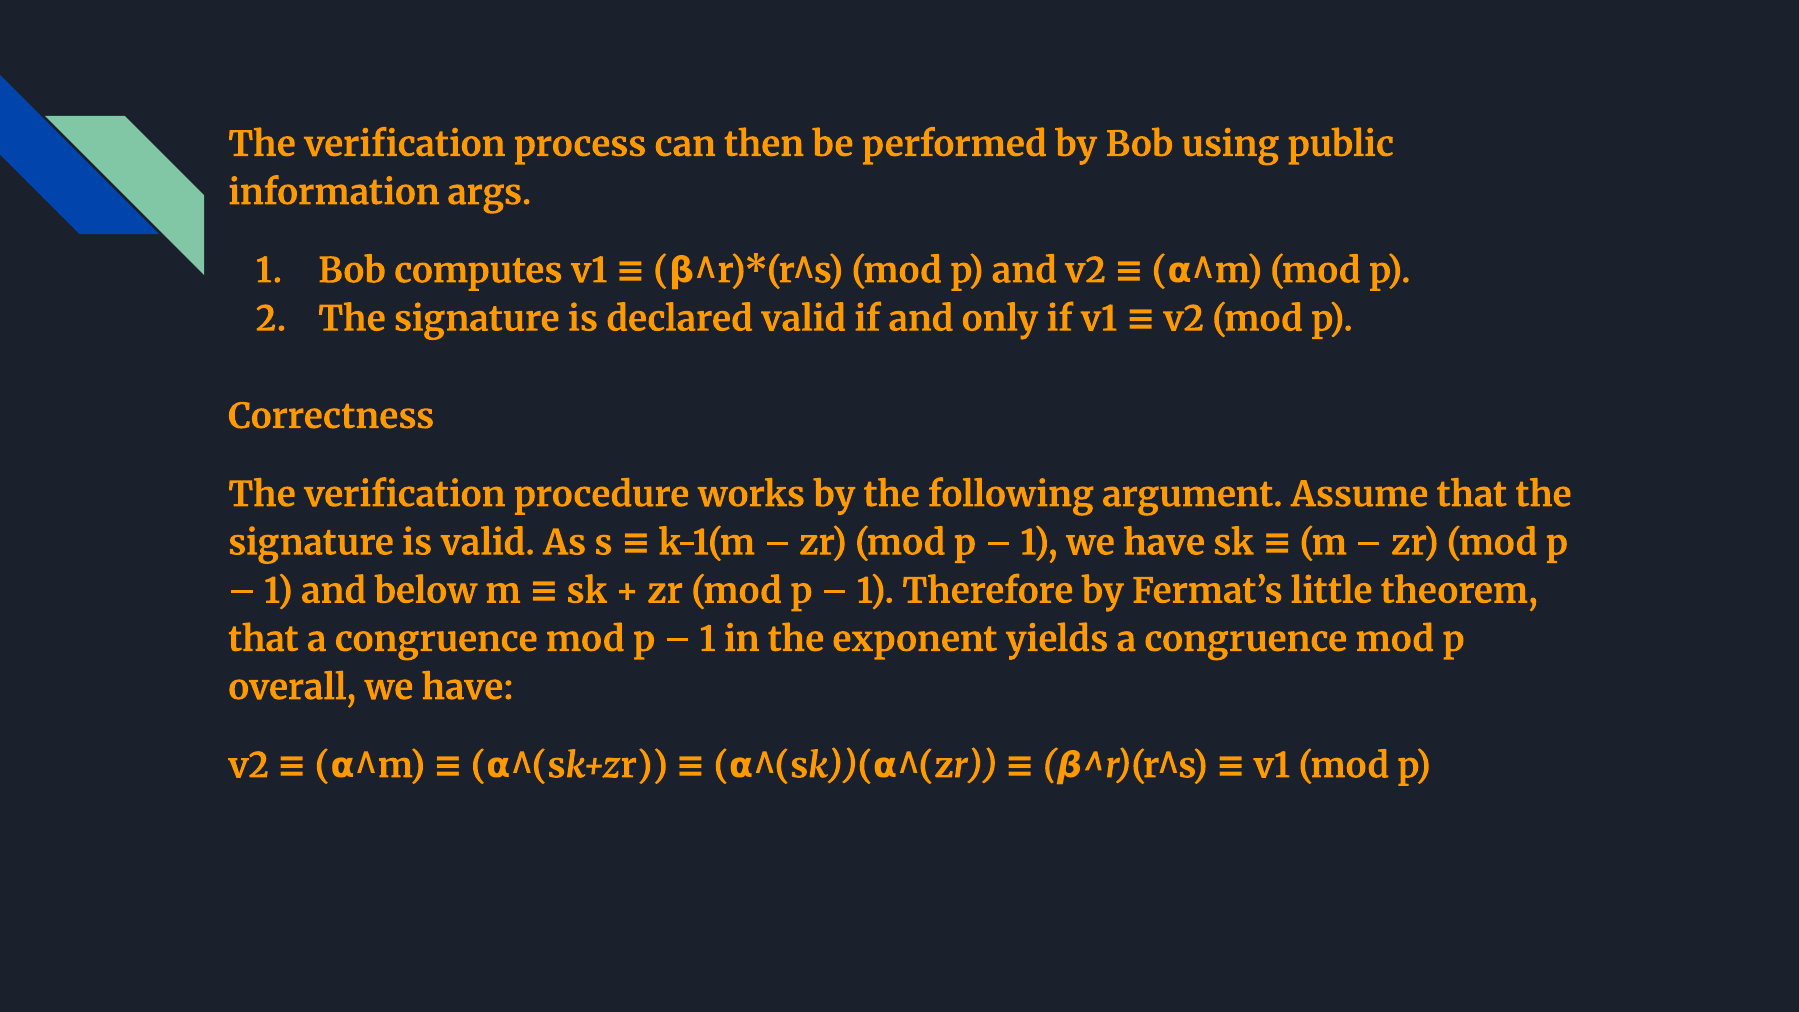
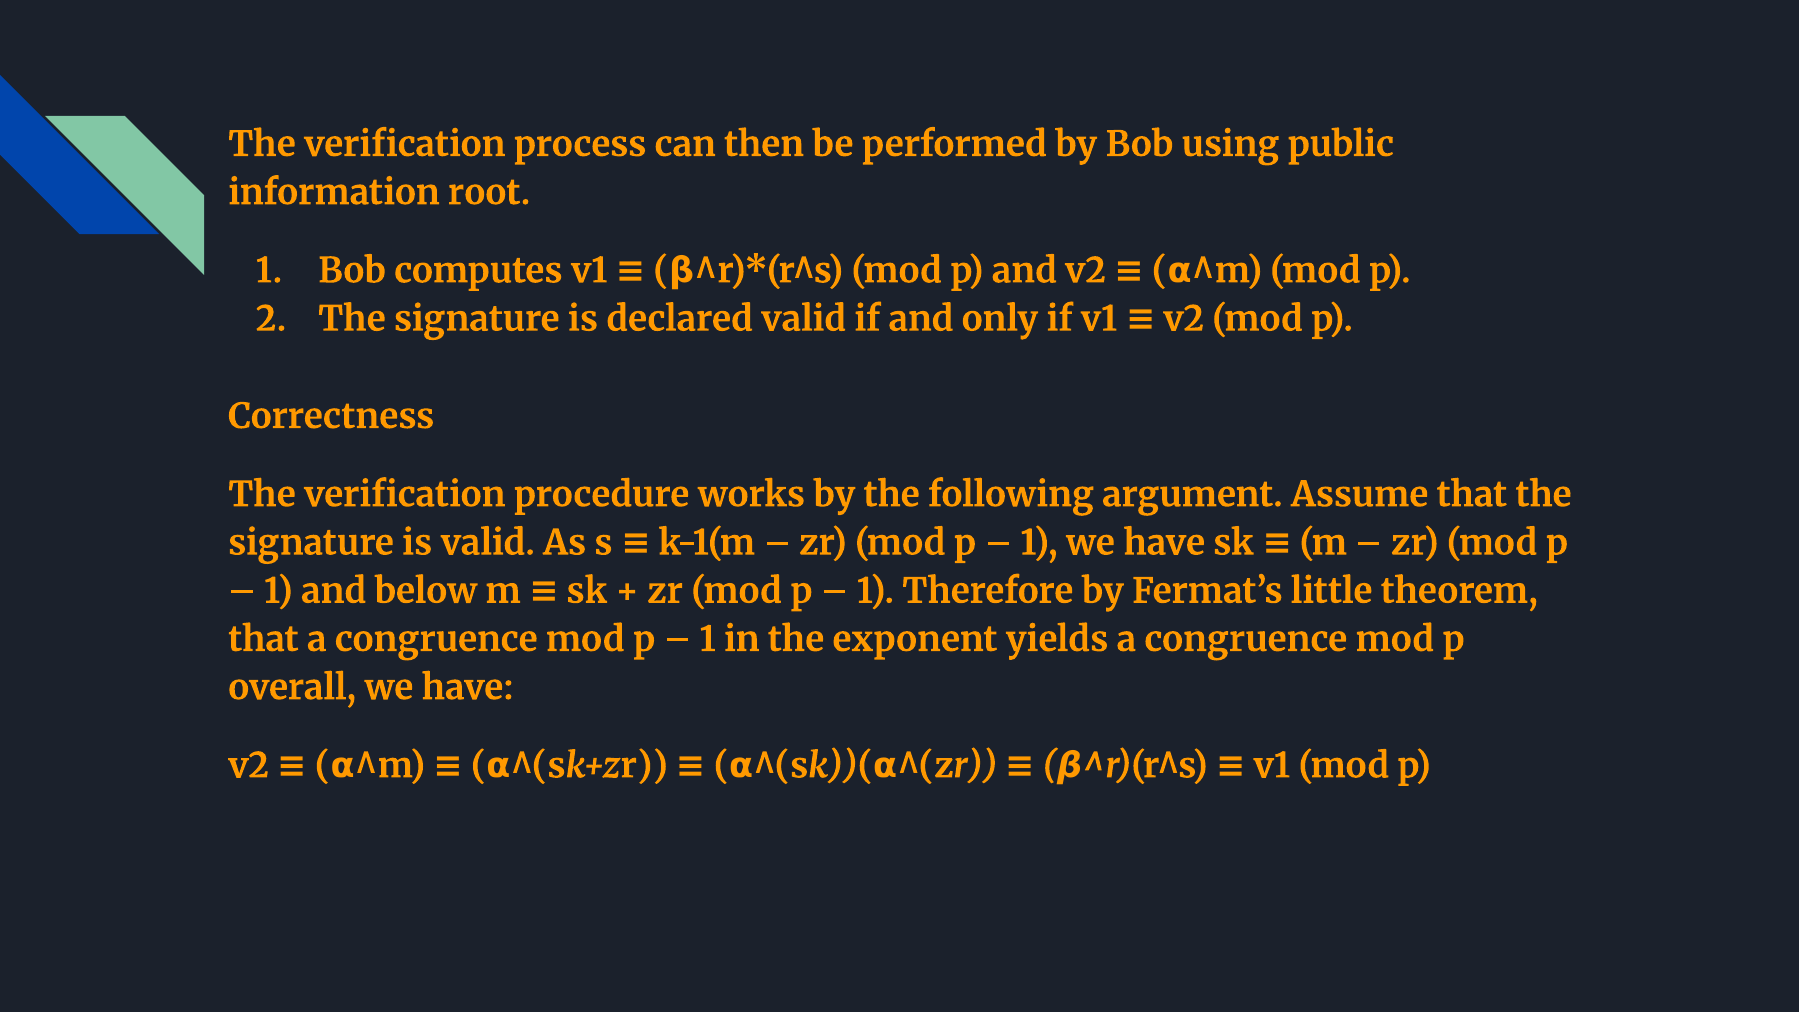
args: args -> root
